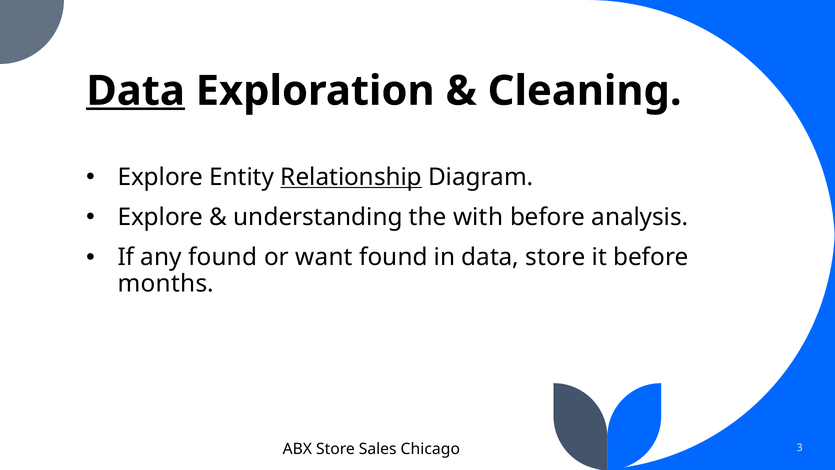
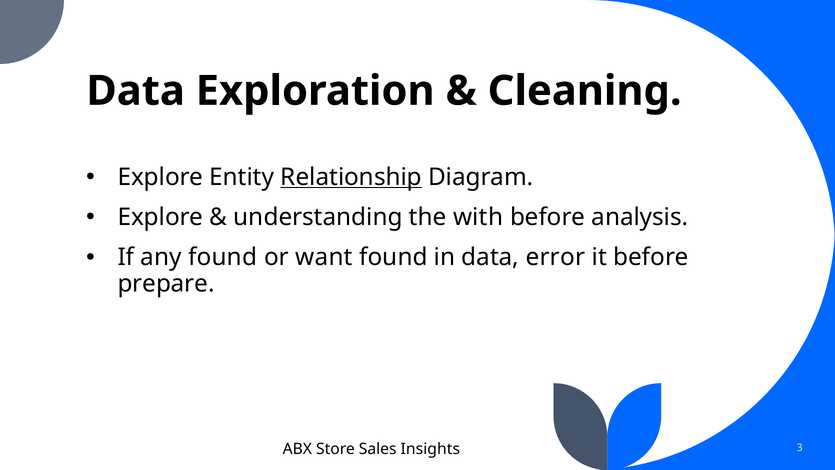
Data at (136, 91) underline: present -> none
data store: store -> error
months: months -> prepare
Chicago: Chicago -> Insights
